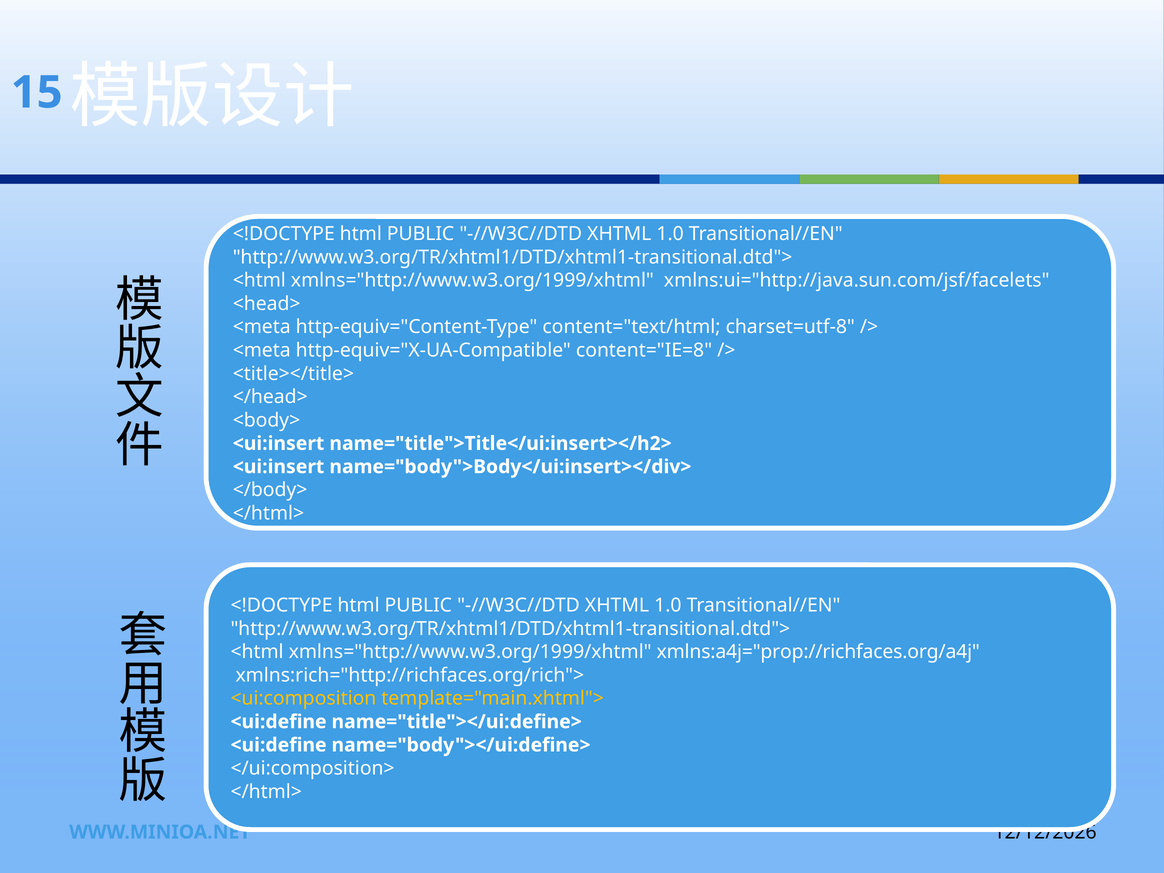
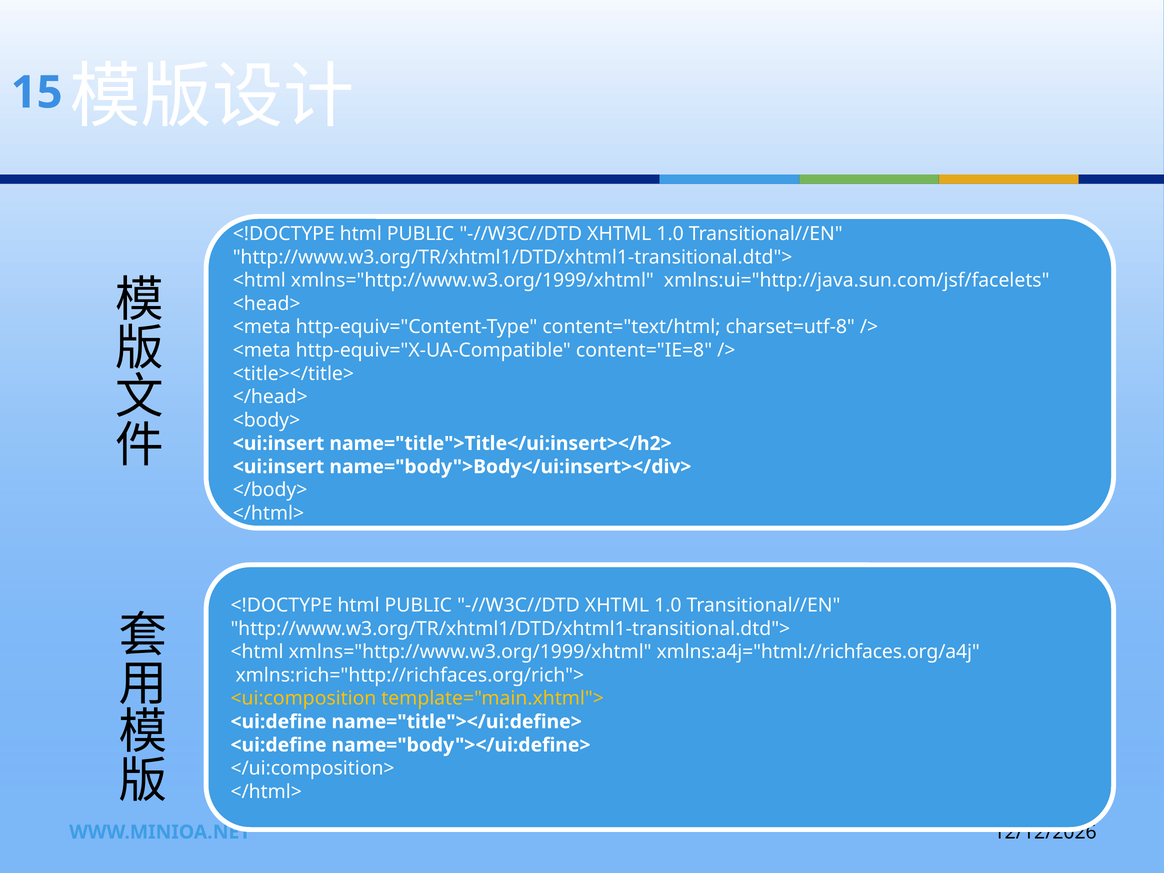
xmlns:a4j="prop://richfaces.org/a4j: xmlns:a4j="prop://richfaces.org/a4j -> xmlns:a4j="html://richfaces.org/a4j
